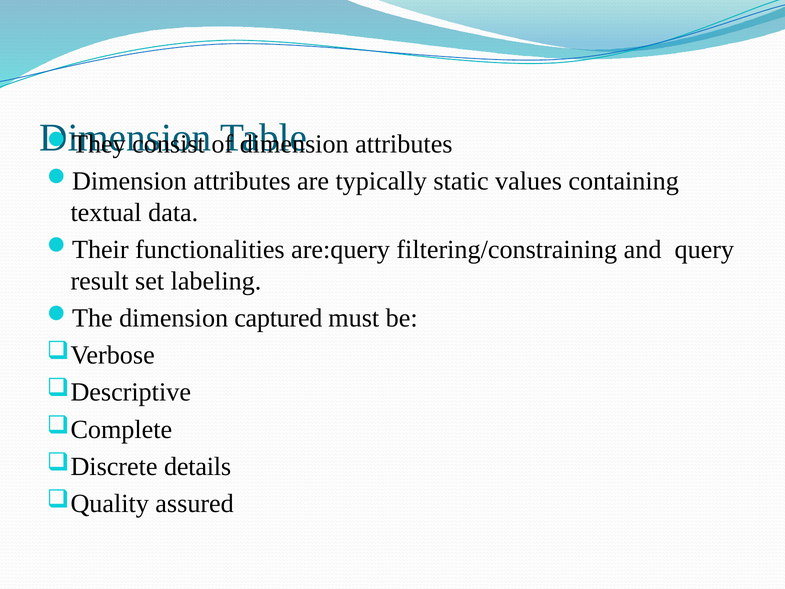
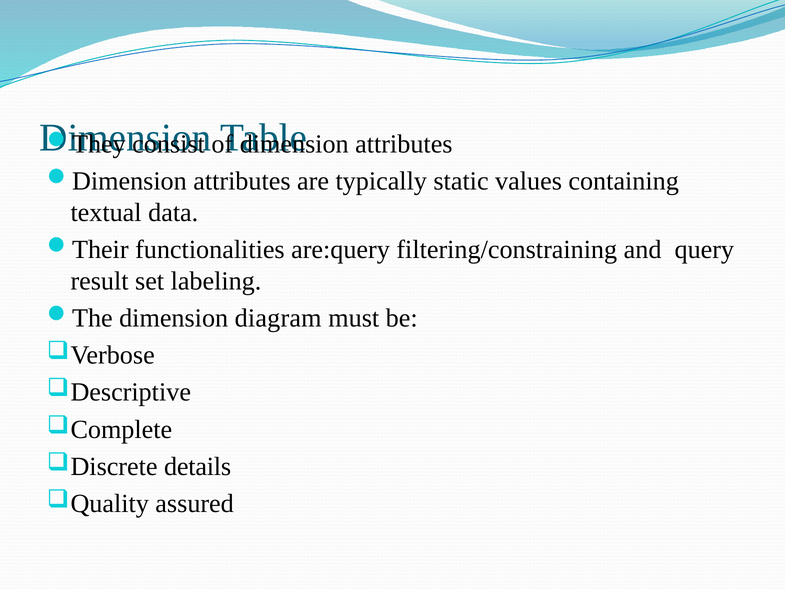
captured: captured -> diagram
